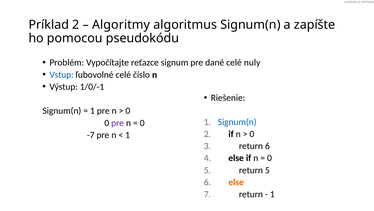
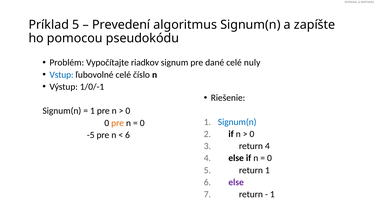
Príklad 2: 2 -> 5
Algoritmy: Algoritmy -> Prevedení
reťazce: reťazce -> riadkov
pre at (118, 123) colour: purple -> orange
-7: -7 -> -5
1 at (128, 135): 1 -> 6
return 6: 6 -> 4
return 5: 5 -> 1
else at (236, 182) colour: orange -> purple
